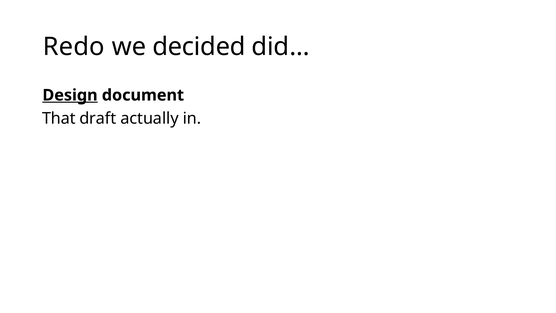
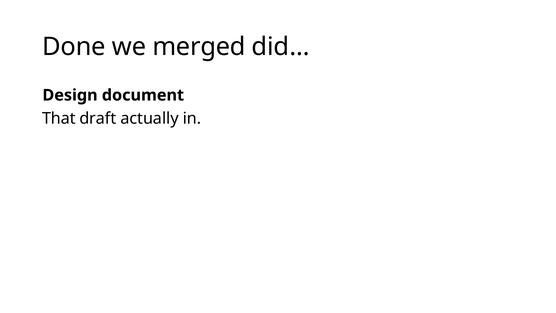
Redo: Redo -> Done
decided: decided -> merged
Design underline: present -> none
